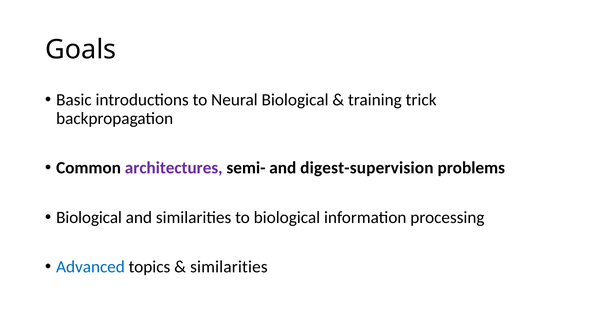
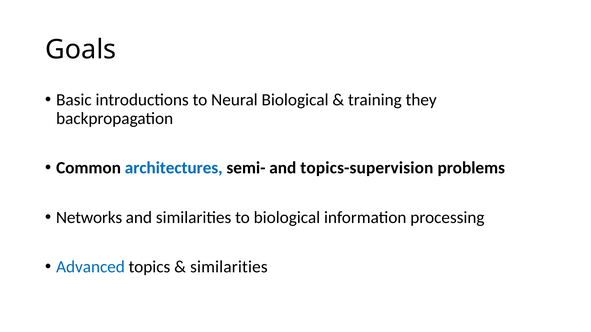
trick: trick -> they
architectures colour: purple -> blue
digest-supervision: digest-supervision -> topics-supervision
Biological at (89, 218): Biological -> Networks
